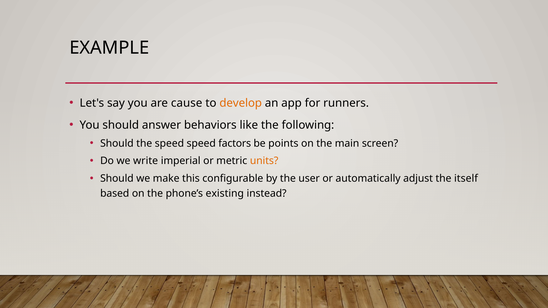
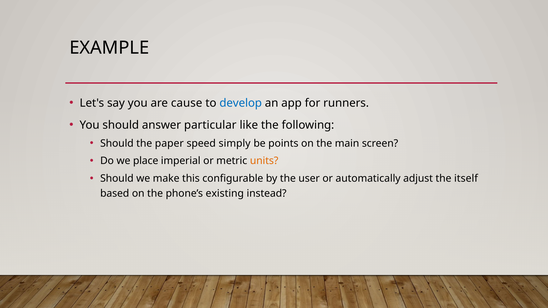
develop colour: orange -> blue
behaviors: behaviors -> particular
the speed: speed -> paper
factors: factors -> simply
write: write -> place
